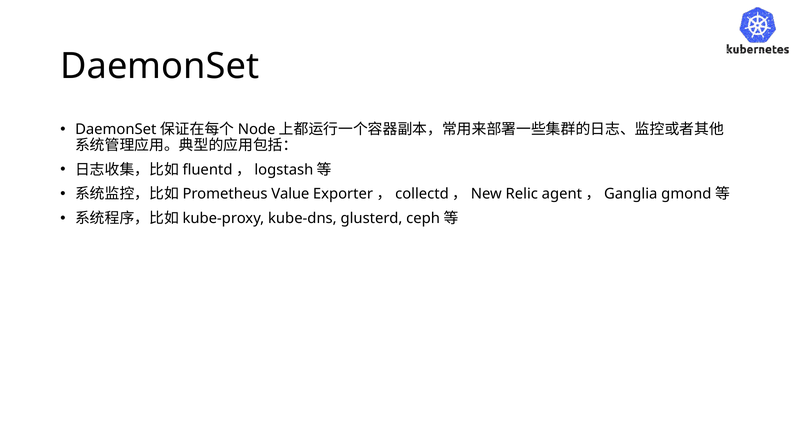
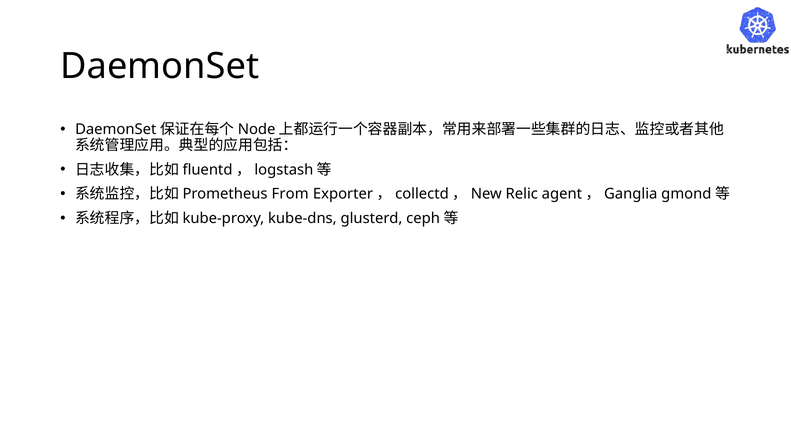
Value: Value -> From
